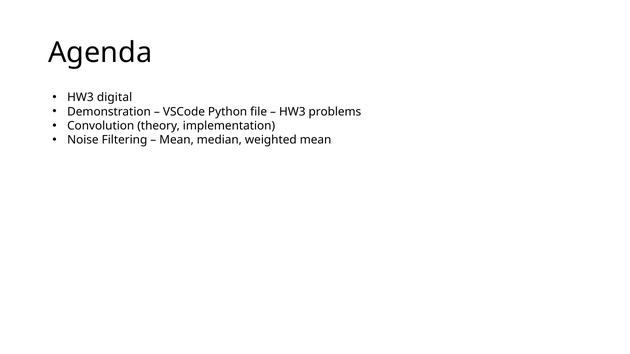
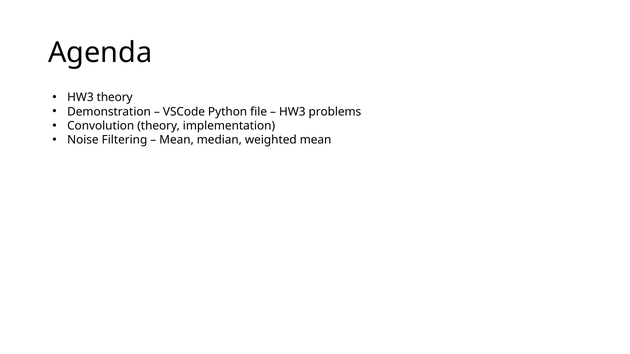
HW3 digital: digital -> theory
